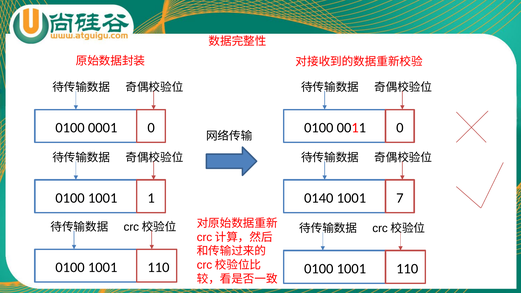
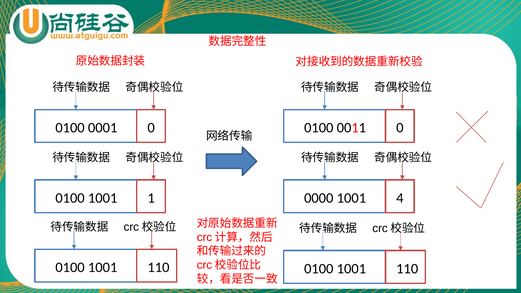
0140: 0140 -> 0000
7: 7 -> 4
